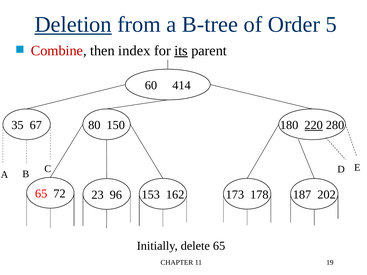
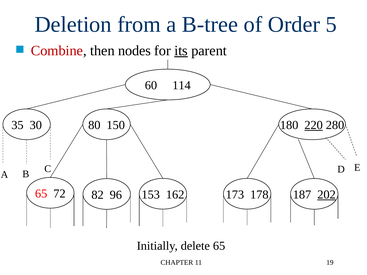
Deletion underline: present -> none
index: index -> nodes
414: 414 -> 114
67: 67 -> 30
23: 23 -> 82
202 underline: none -> present
